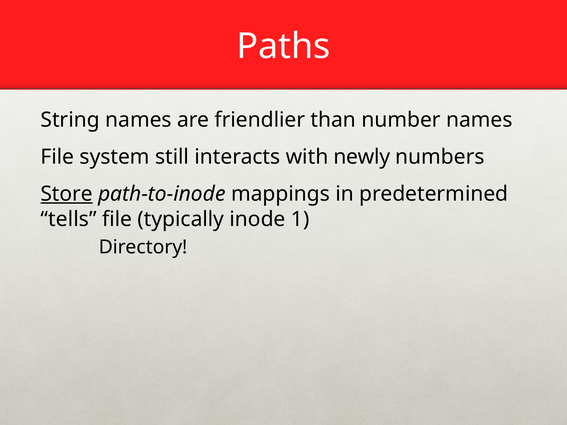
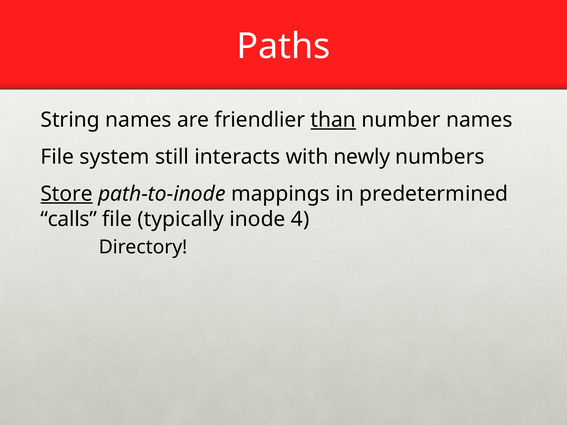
than underline: none -> present
tells: tells -> calls
1: 1 -> 4
